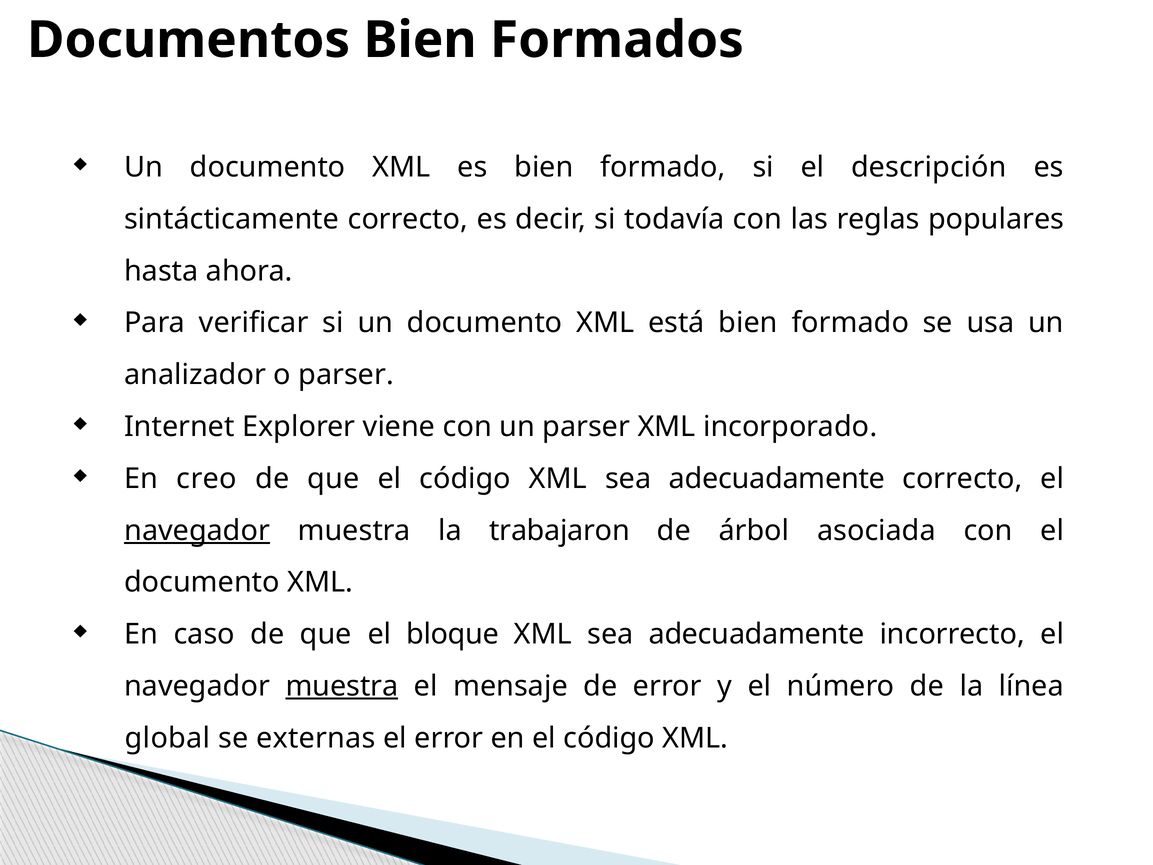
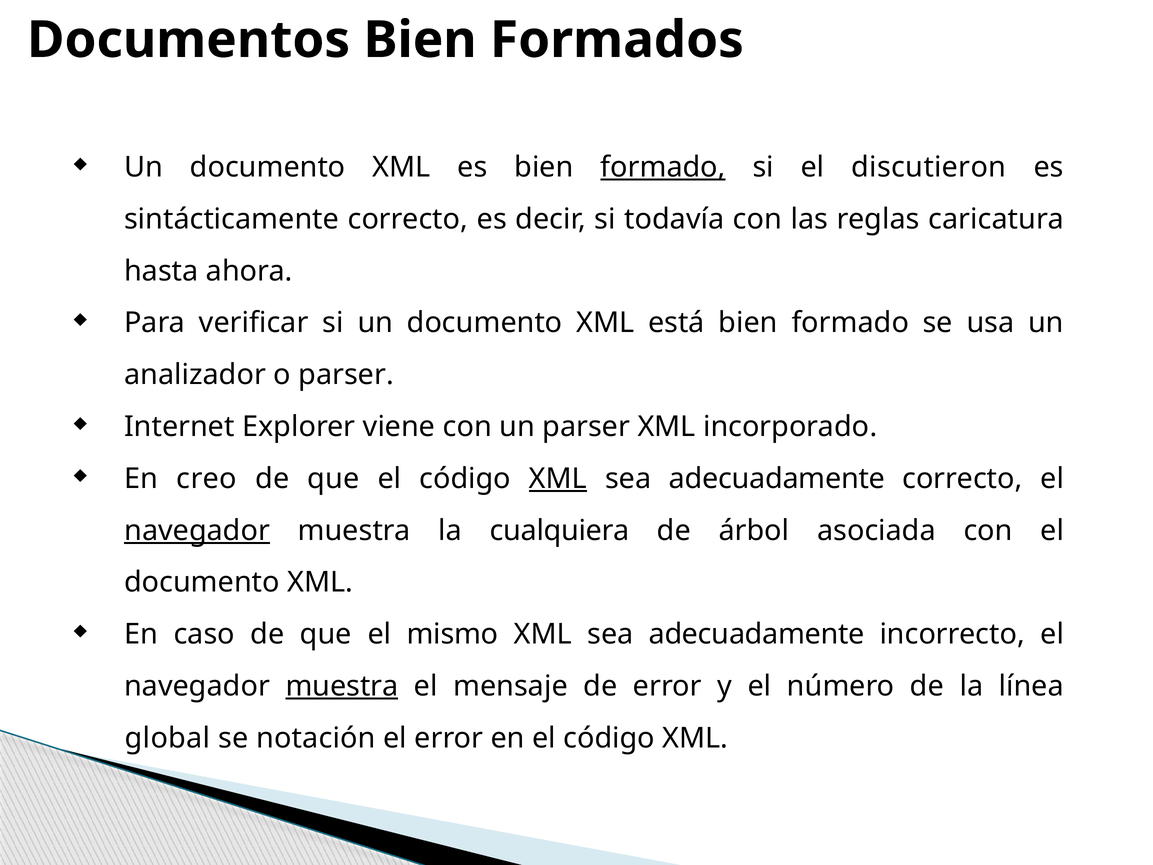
formado at (663, 167) underline: none -> present
descripción: descripción -> discutieron
populares: populares -> caricatura
XML at (558, 478) underline: none -> present
trabajaron: trabajaron -> cualquiera
bloque: bloque -> mismo
externas: externas -> notación
